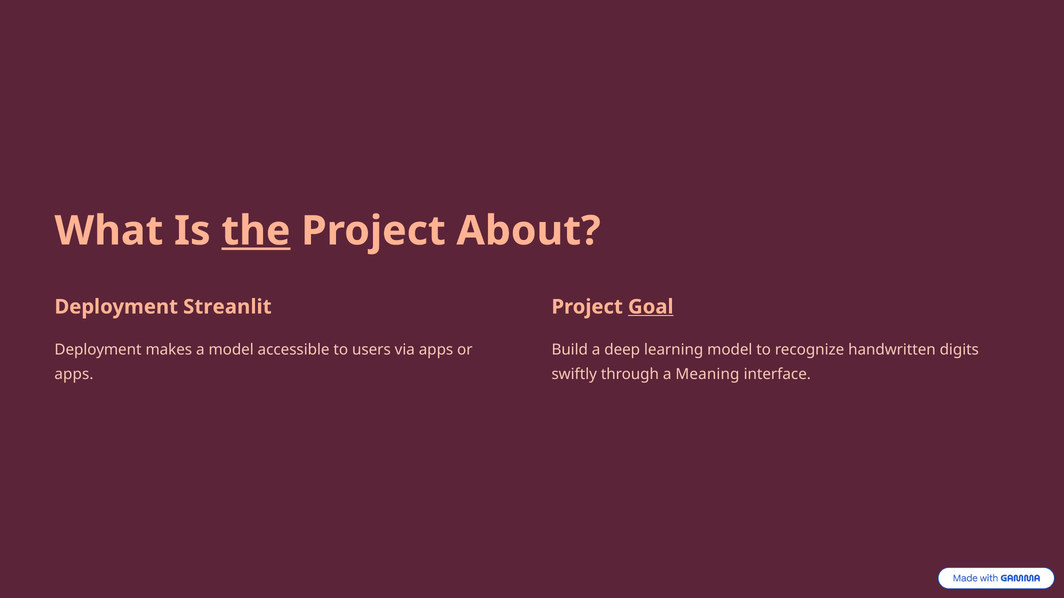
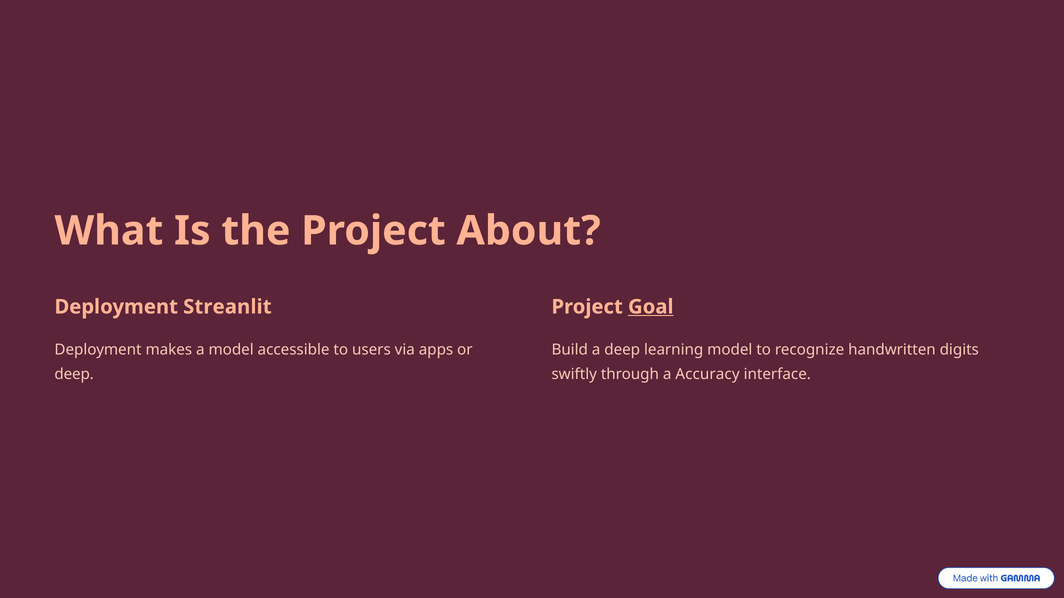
the underline: present -> none
apps at (74, 374): apps -> deep
Meaning: Meaning -> Accuracy
